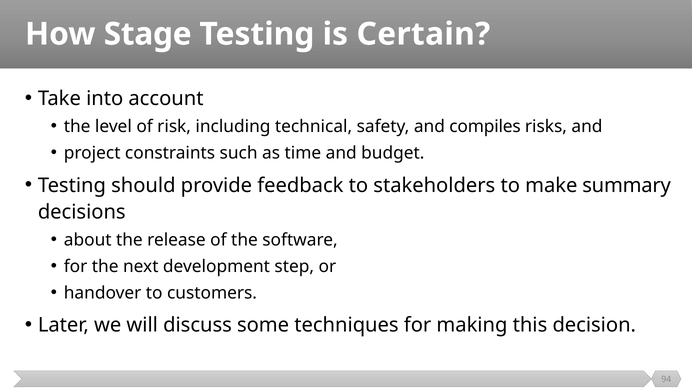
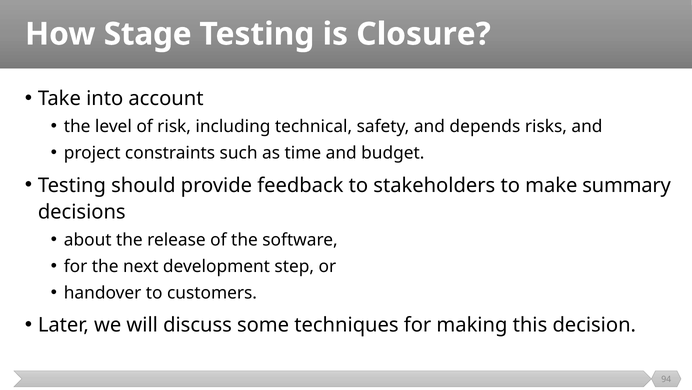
Certain: Certain -> Closure
compiles: compiles -> depends
